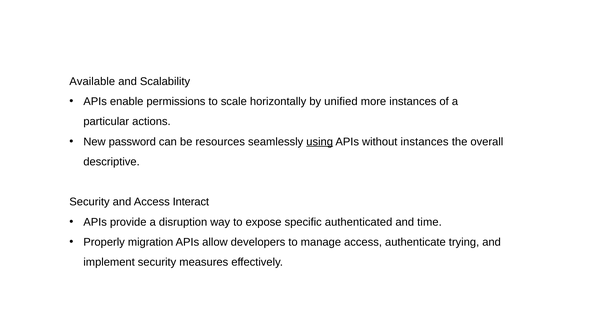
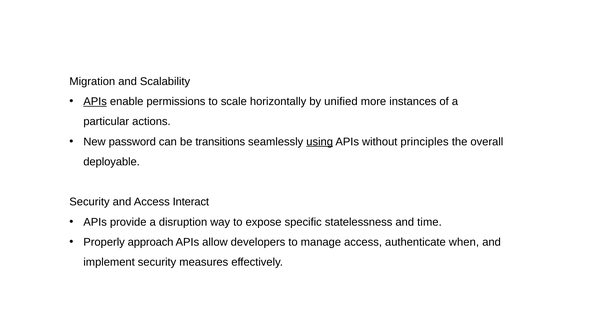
Available: Available -> Migration
APIs at (95, 101) underline: none -> present
resources: resources -> transitions
without instances: instances -> principles
descriptive: descriptive -> deployable
authenticated: authenticated -> statelessness
migration: migration -> approach
trying: trying -> when
